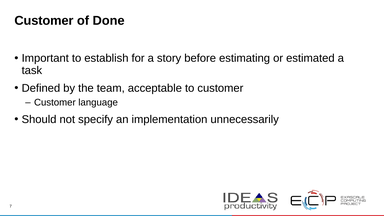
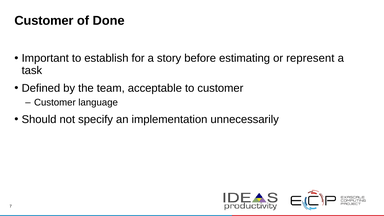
estimated: estimated -> represent
